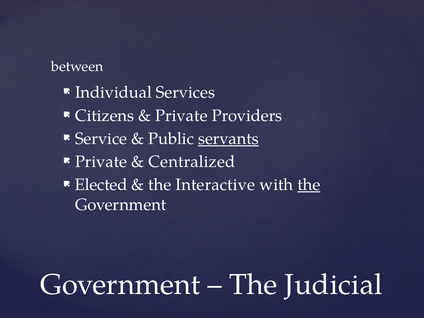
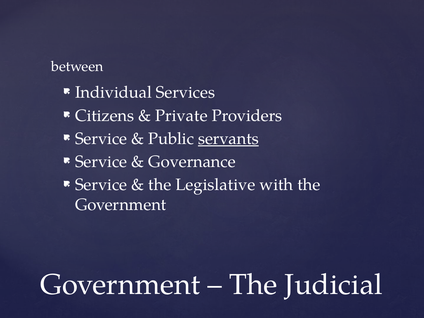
Private at (101, 162): Private -> Service
Centralized: Centralized -> Governance
Elected at (101, 185): Elected -> Service
Interactive: Interactive -> Legislative
the at (309, 185) underline: present -> none
